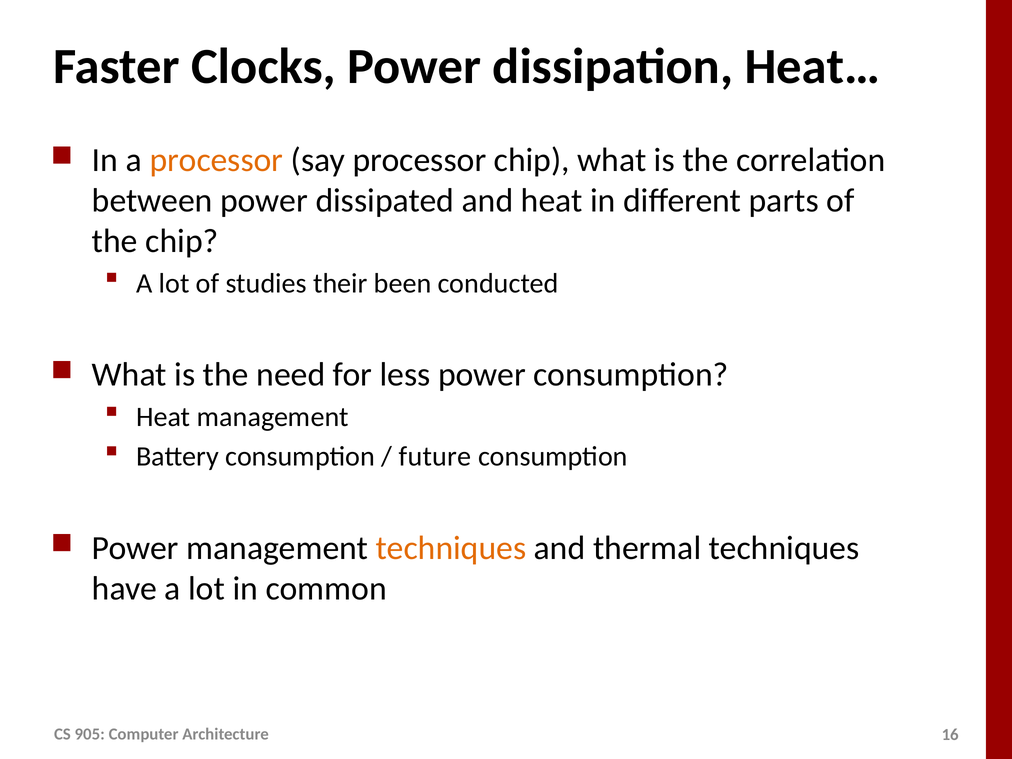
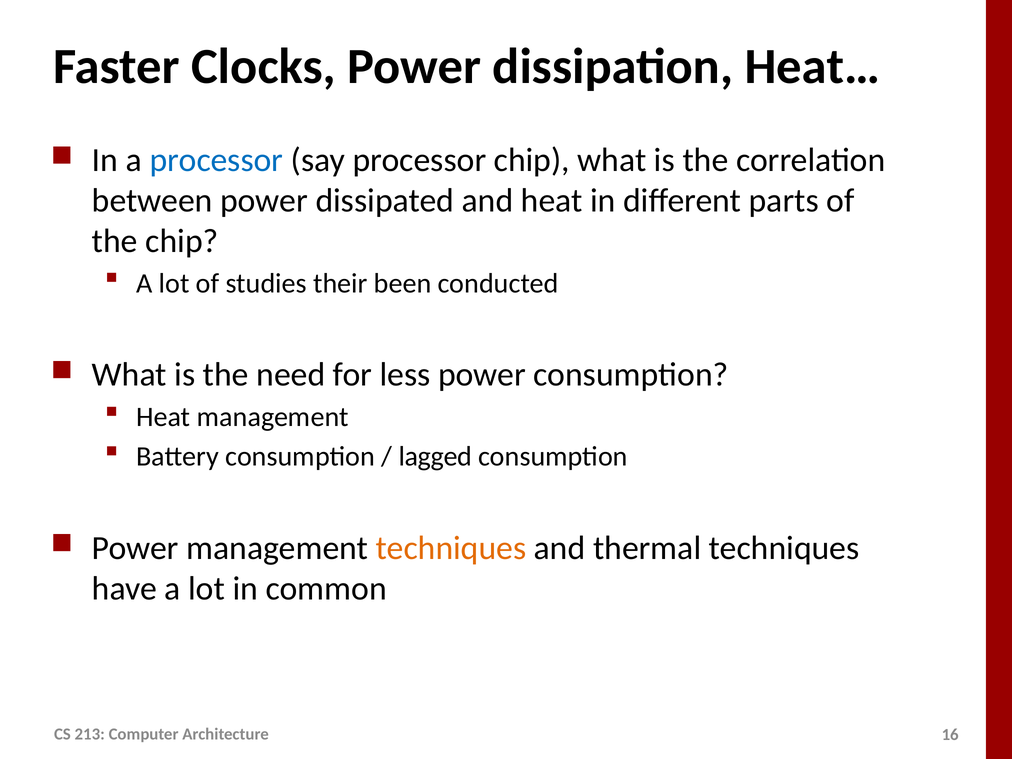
processor at (216, 160) colour: orange -> blue
future: future -> lagged
905: 905 -> 213
